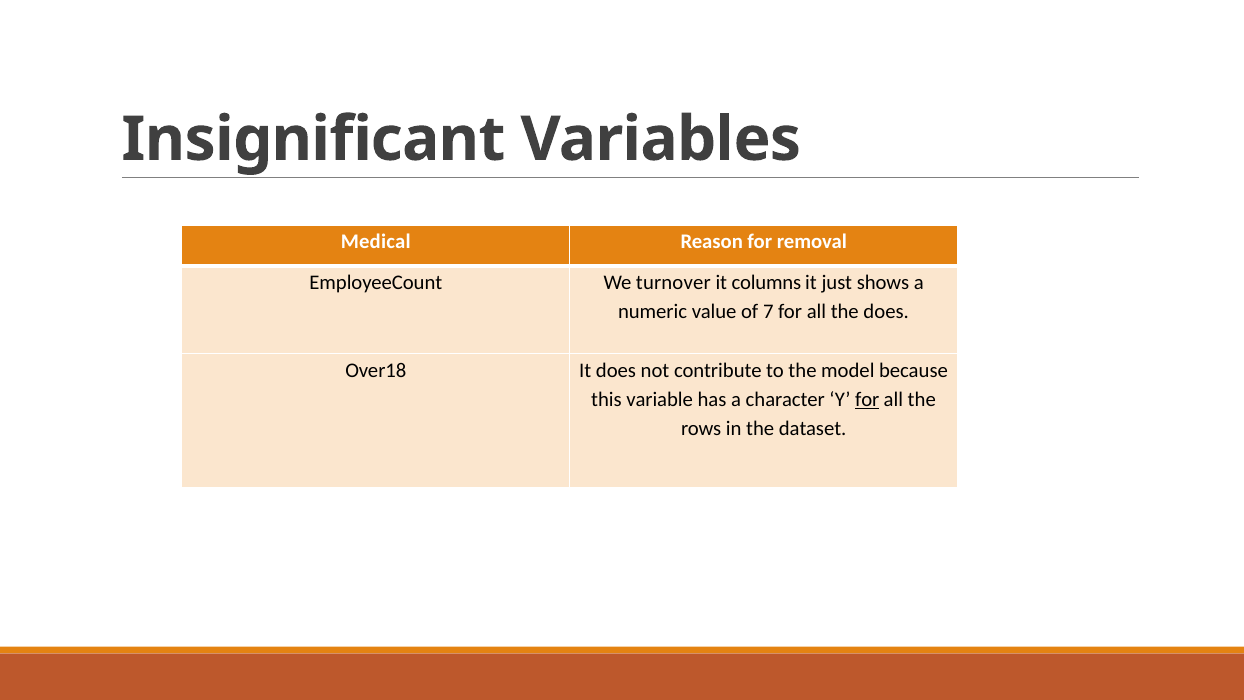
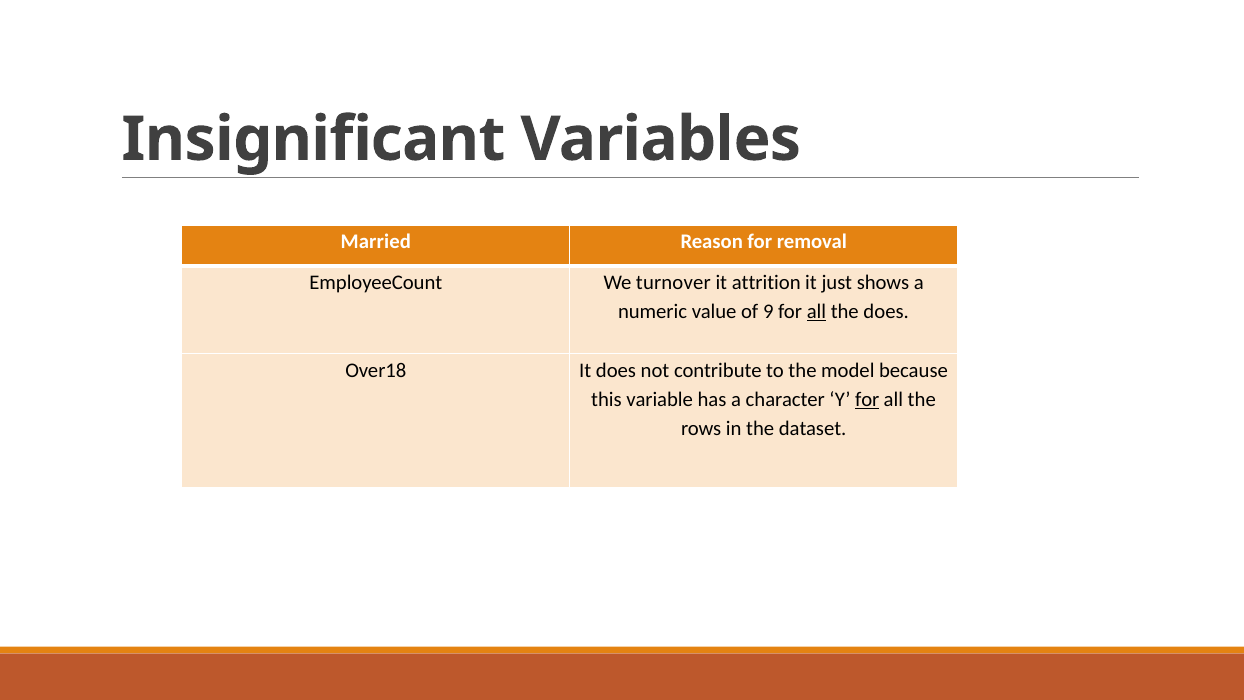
Medical: Medical -> Married
columns: columns -> attrition
7: 7 -> 9
all at (816, 312) underline: none -> present
